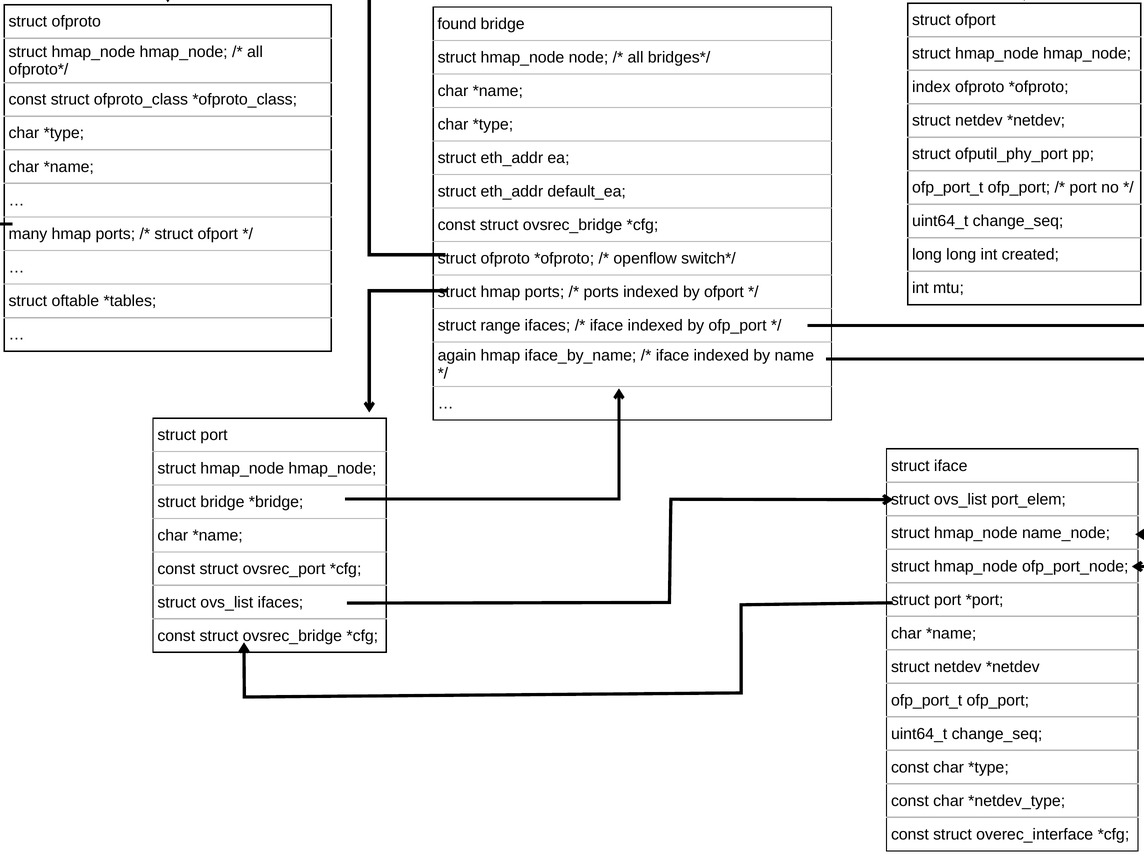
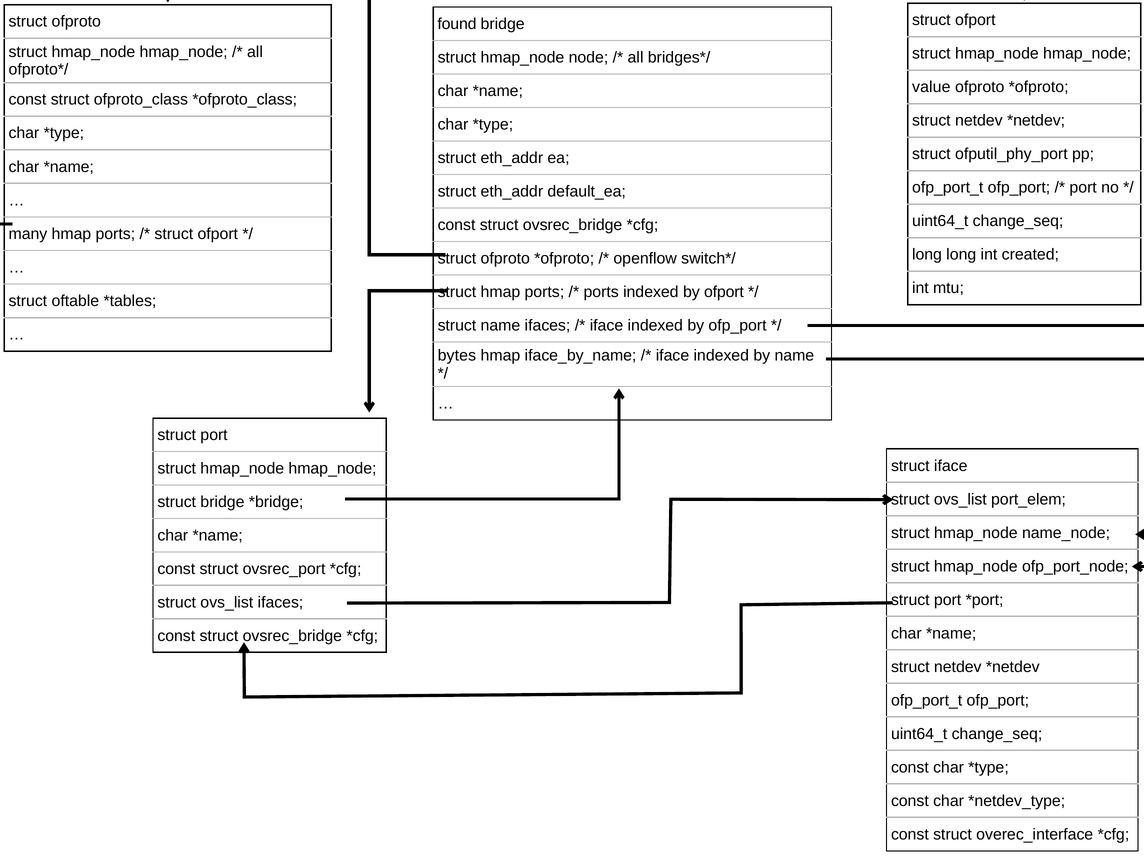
index: index -> value
struct range: range -> name
again: again -> bytes
